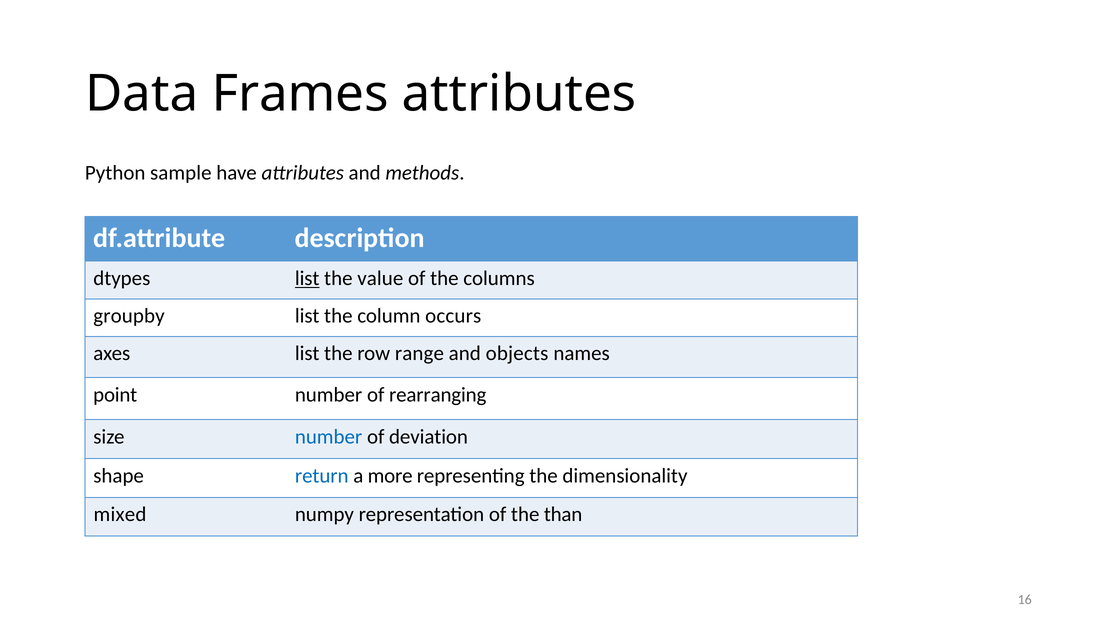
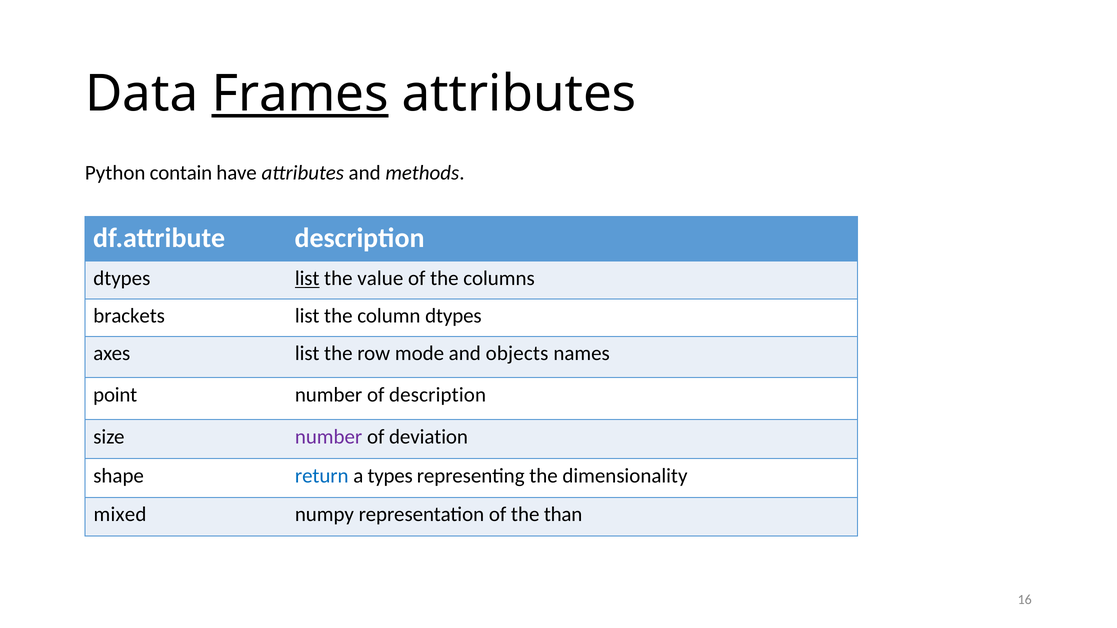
Frames underline: none -> present
sample: sample -> contain
groupby: groupby -> brackets
column occurs: occurs -> dtypes
range: range -> mode
of rearranging: rearranging -> description
number at (329, 437) colour: blue -> purple
more: more -> types
